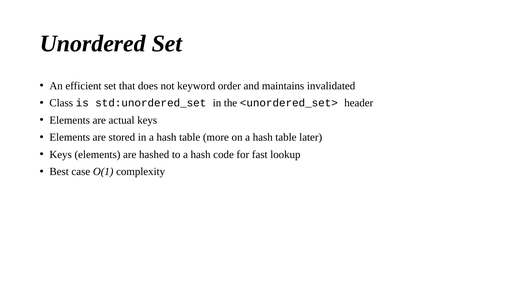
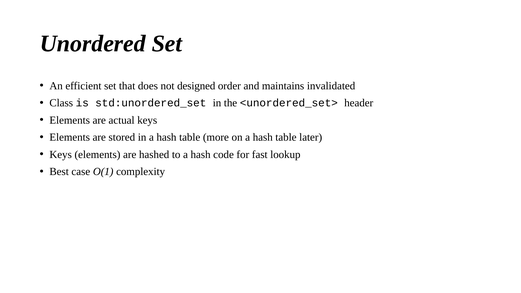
keyword: keyword -> designed
